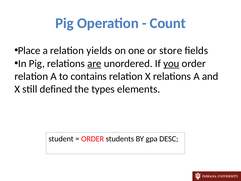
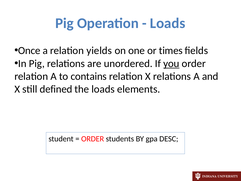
Count at (168, 23): Count -> Loads
Place: Place -> Once
store: store -> times
are underline: present -> none
the types: types -> loads
